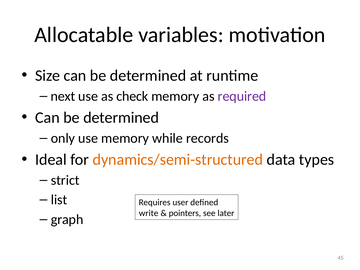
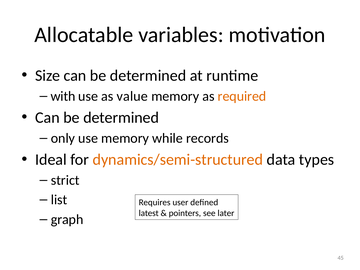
next: next -> with
check: check -> value
required colour: purple -> orange
write: write -> latest
